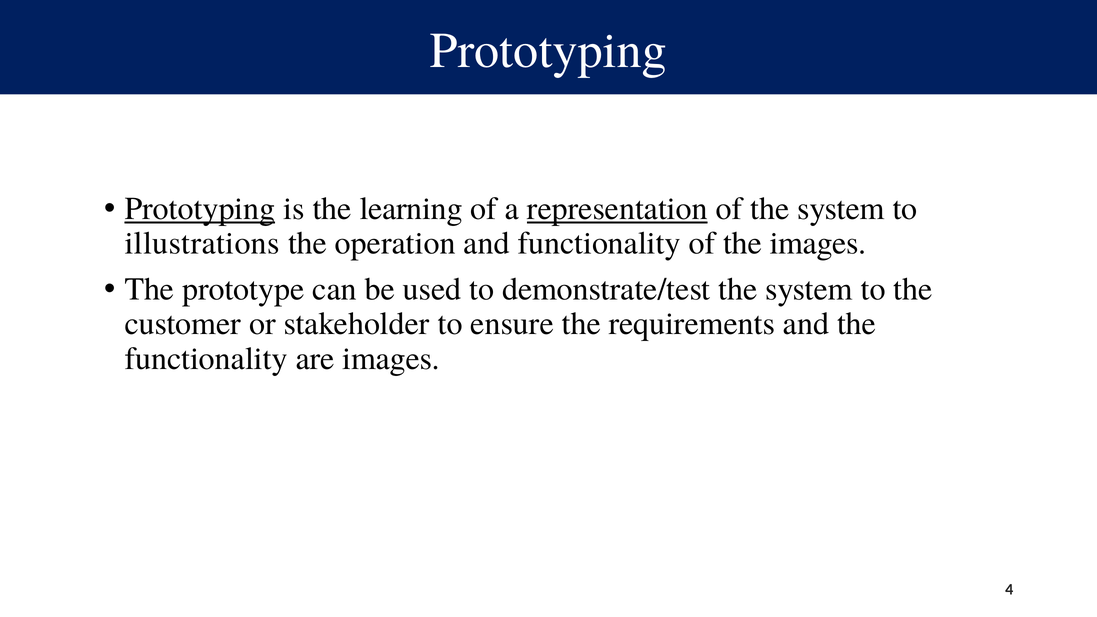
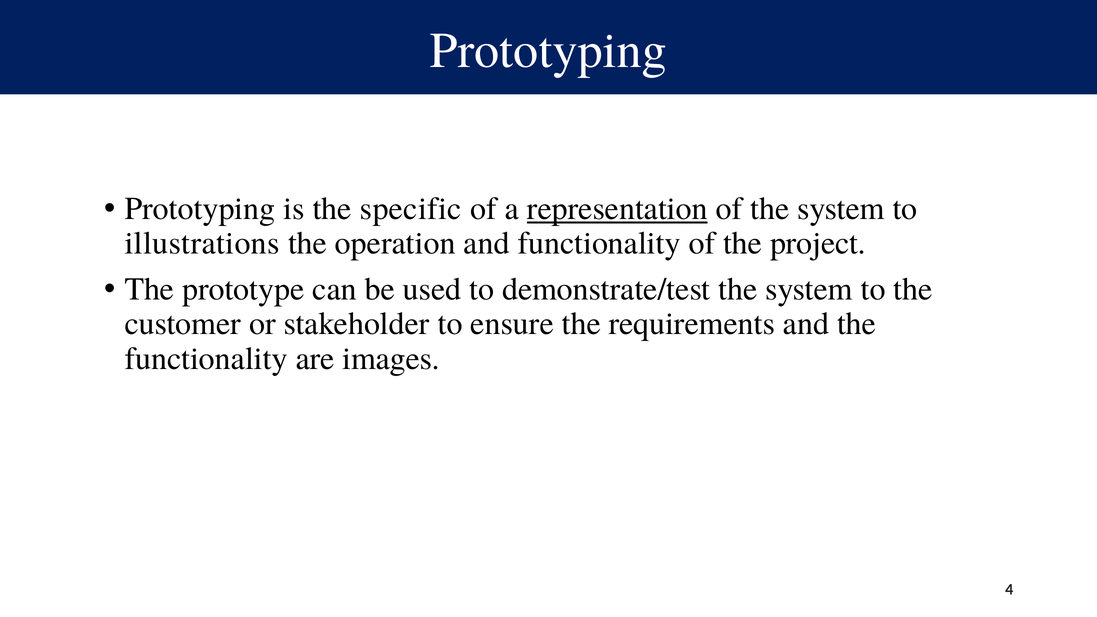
Prototyping at (200, 209) underline: present -> none
learning: learning -> specific
the images: images -> project
